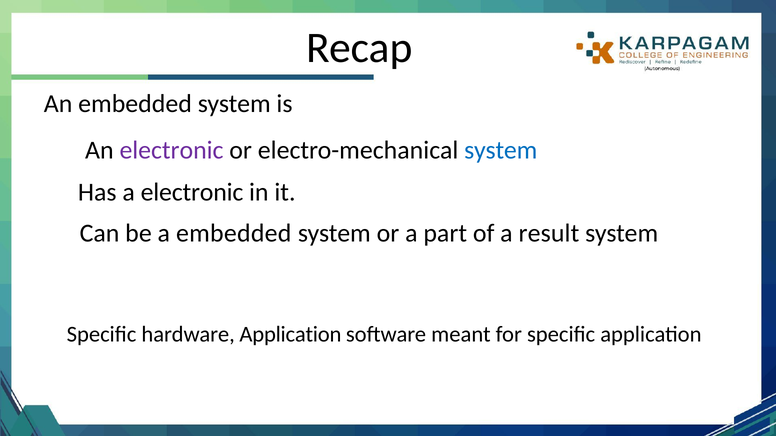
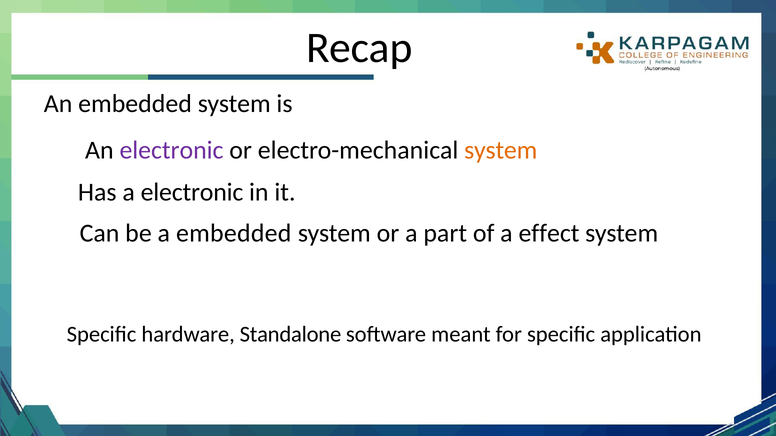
system at (501, 150) colour: blue -> orange
result: result -> effect
hardware Application: Application -> Standalone
